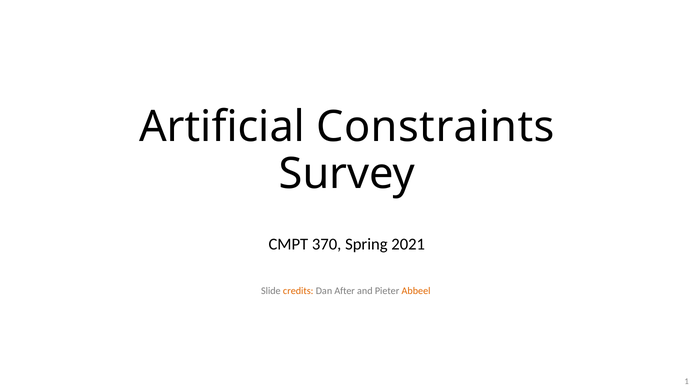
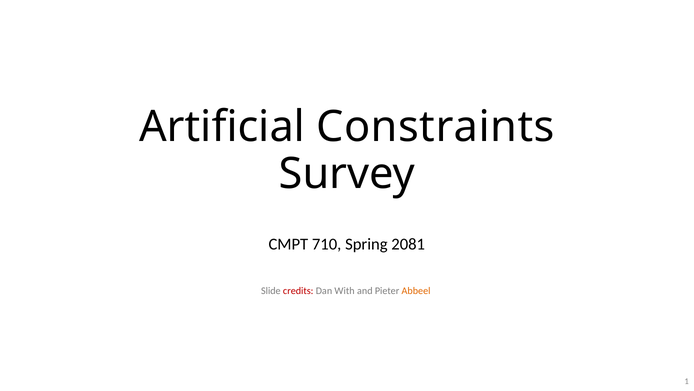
370: 370 -> 710
2021: 2021 -> 2081
credits colour: orange -> red
After: After -> With
